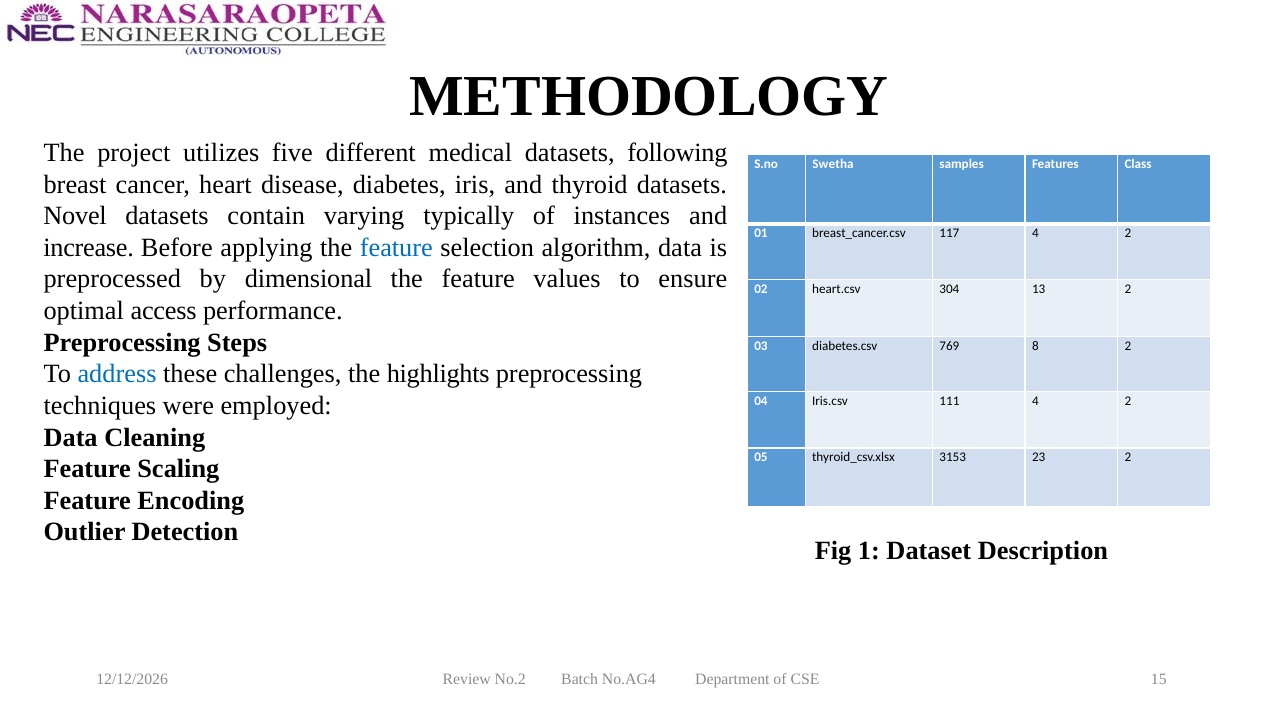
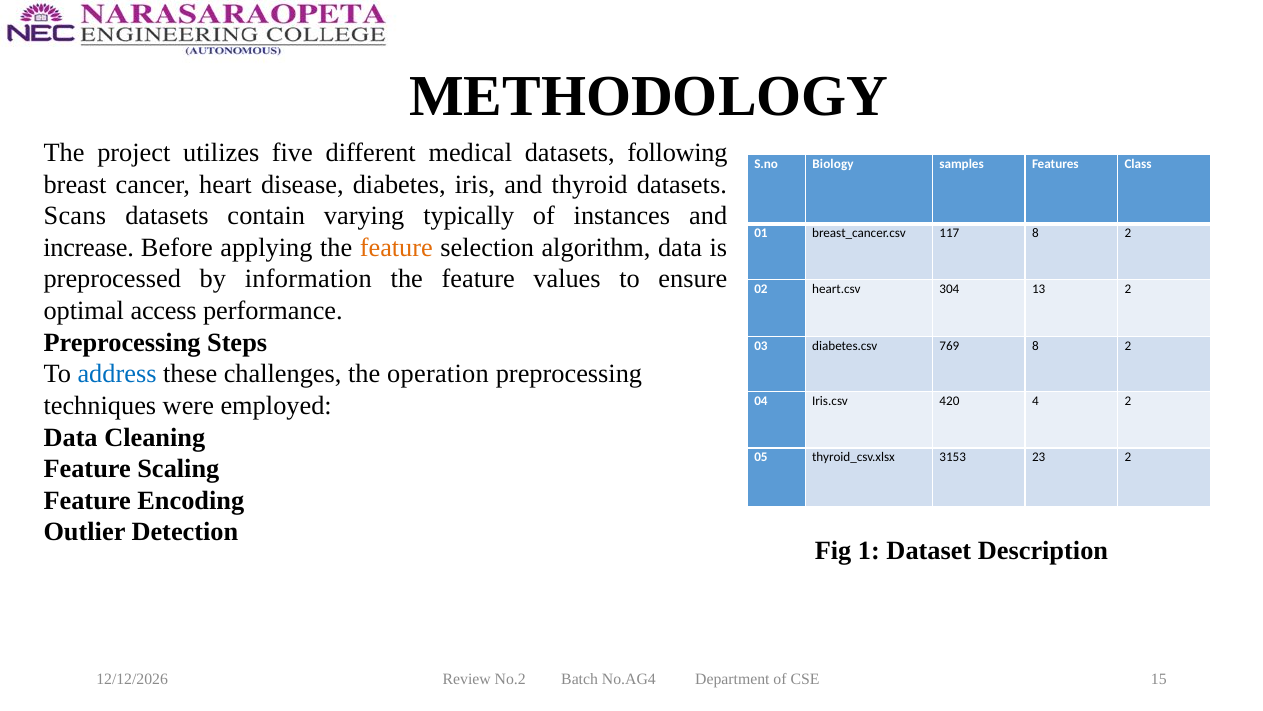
Swetha: Swetha -> Biology
Novel: Novel -> Scans
117 4: 4 -> 8
feature at (396, 247) colour: blue -> orange
dimensional: dimensional -> information
highlights: highlights -> operation
111: 111 -> 420
